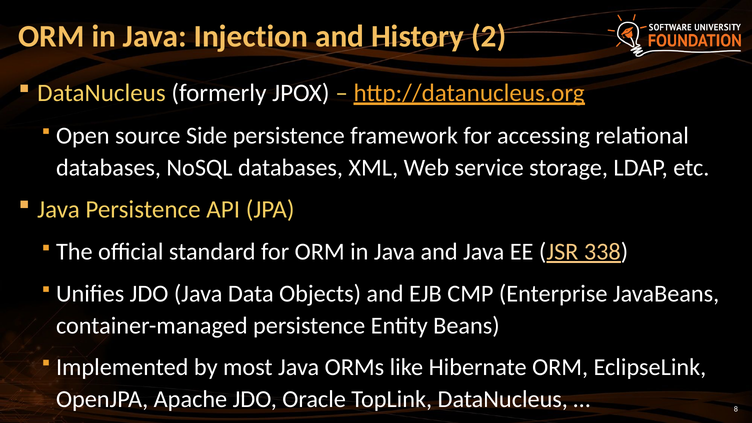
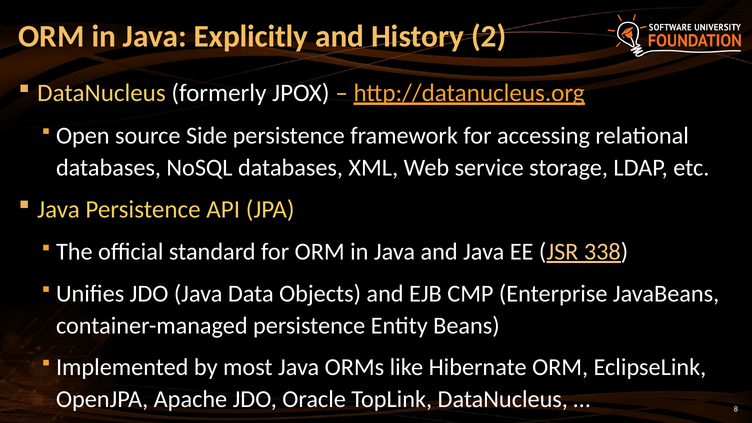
Injection: Injection -> Explicitly
